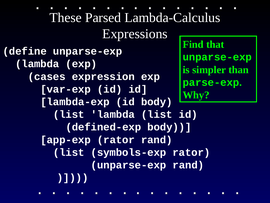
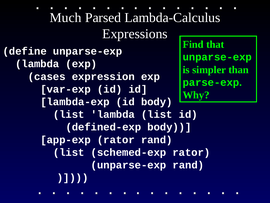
These: These -> Much
symbols-exp: symbols-exp -> schemed-exp
